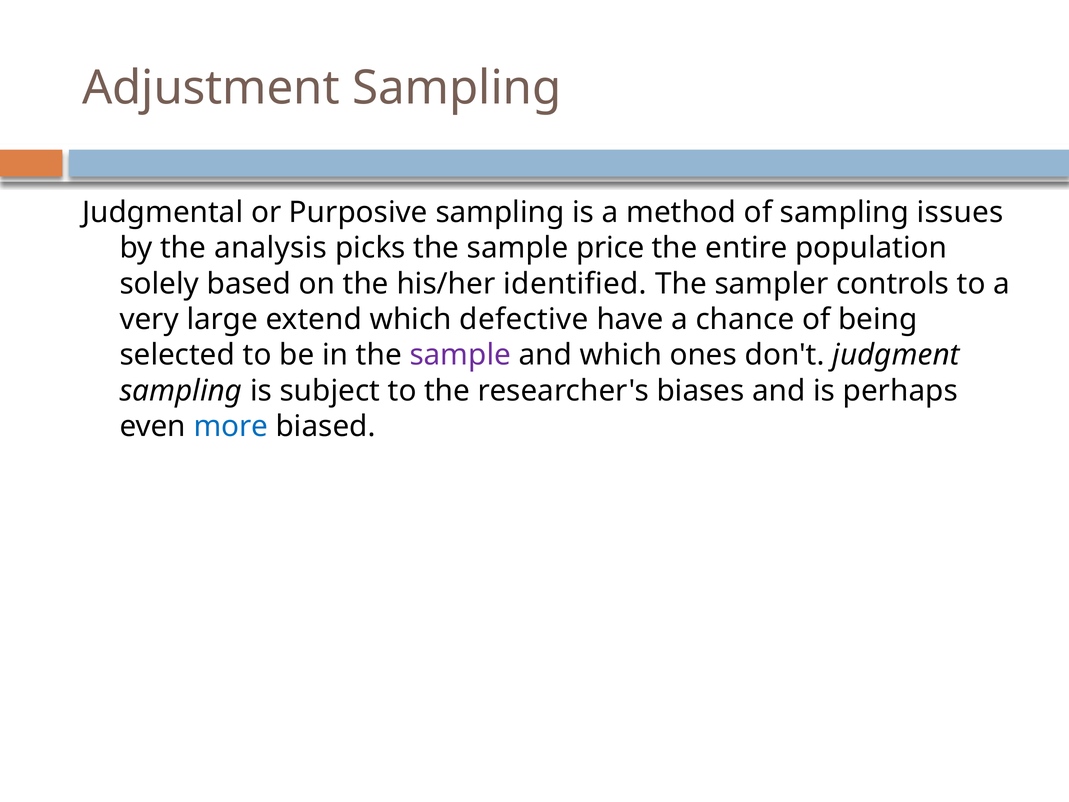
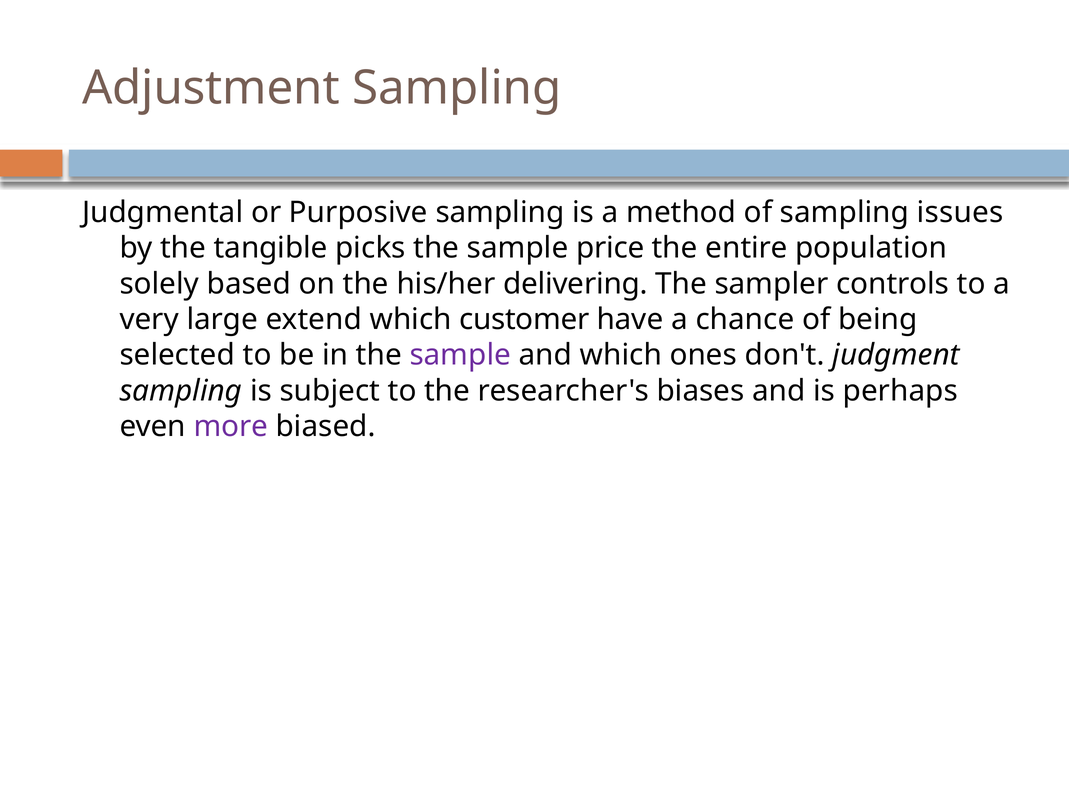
analysis: analysis -> tangible
identified: identified -> delivering
defective: defective -> customer
more colour: blue -> purple
